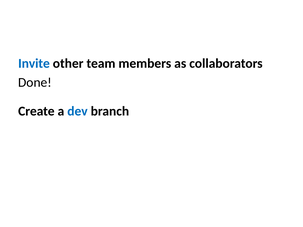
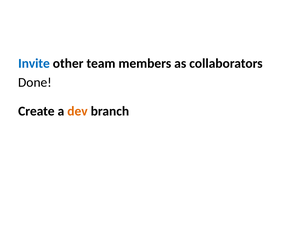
dev colour: blue -> orange
